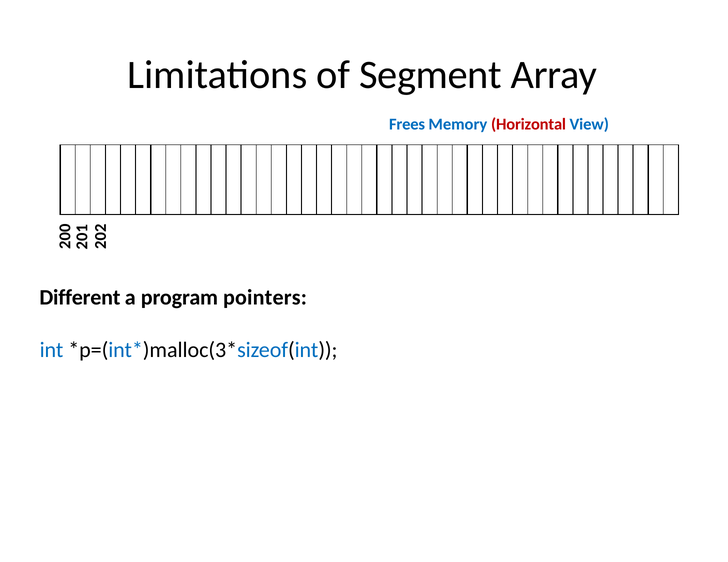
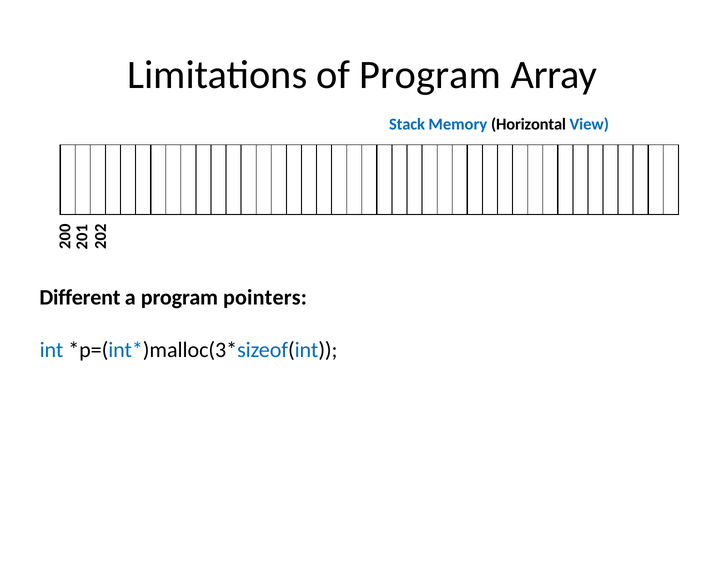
of Segment: Segment -> Program
Frees: Frees -> Stack
Horizontal colour: red -> black
